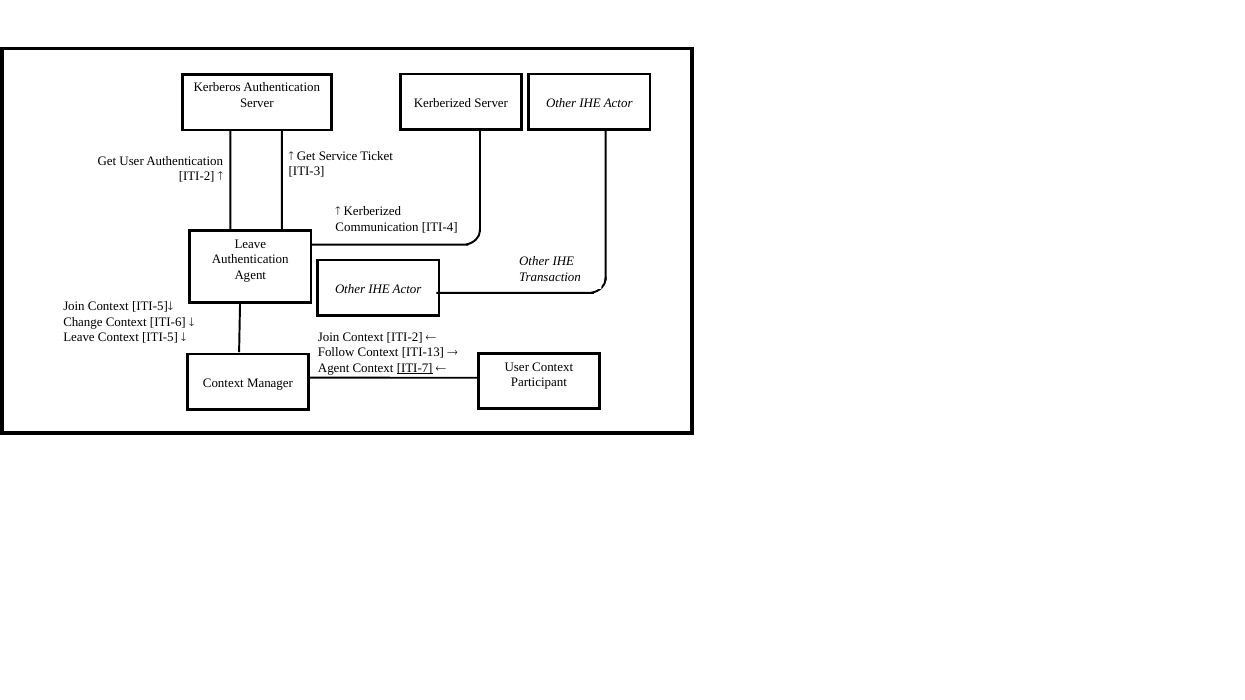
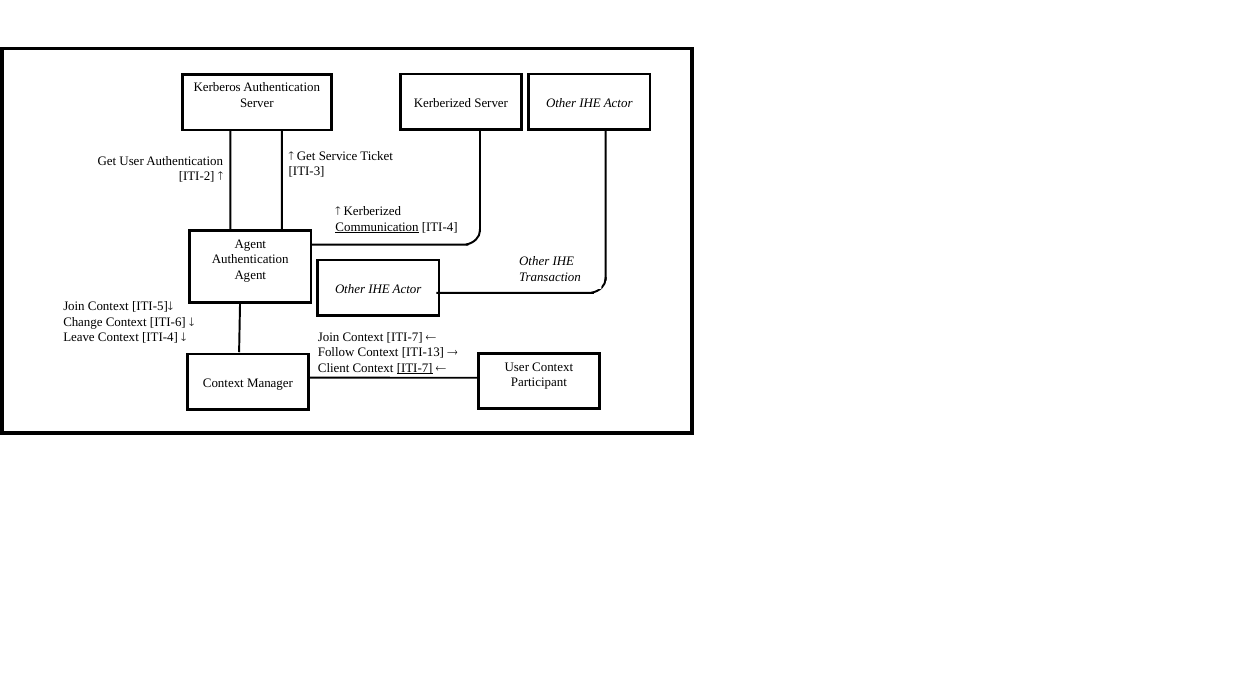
Communication underline: none -> present
Leave at (250, 244): Leave -> Agent
Join Context ITI-2: ITI-2 -> ITI-7
Context ITI-5: ITI-5 -> ITI-4
Agent at (334, 368): Agent -> Client
